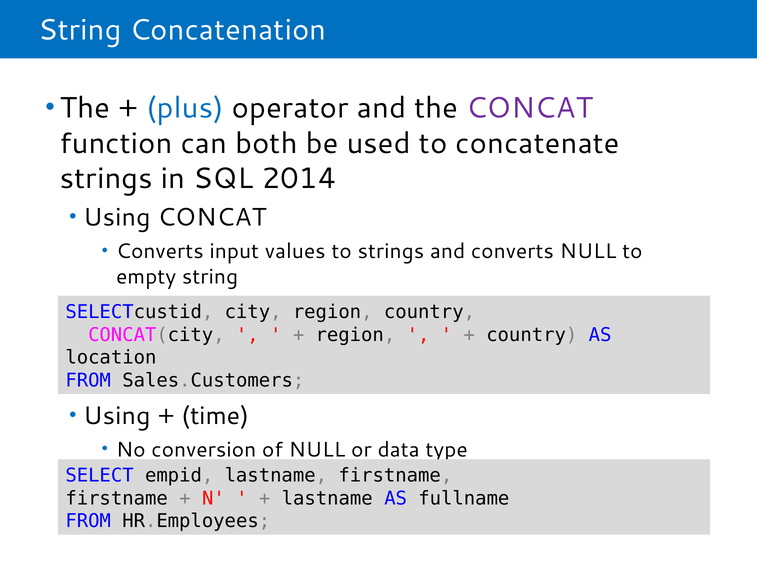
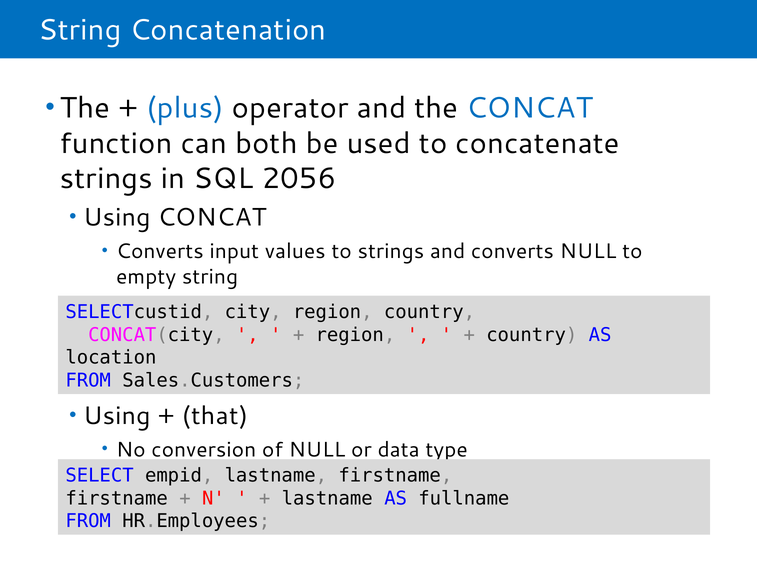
CONCAT at (530, 108) colour: purple -> blue
2014: 2014 -> 2056
time: time -> that
